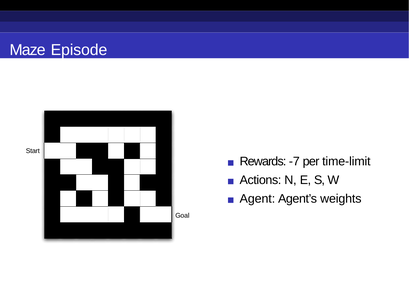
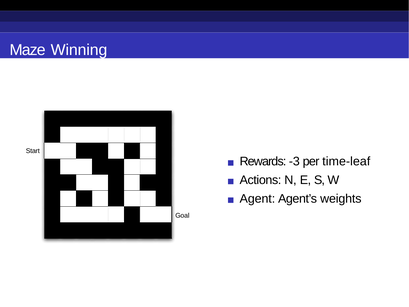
Episode: Episode -> Winning
-7: -7 -> -3
time-limit: time-limit -> time-leaf
